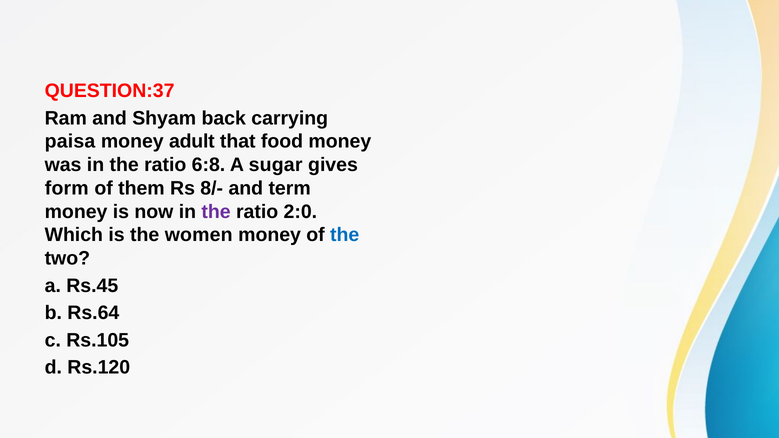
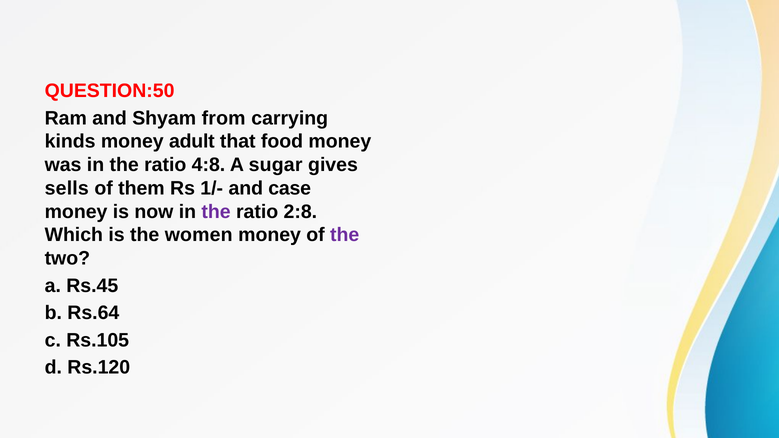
QUESTION:37: QUESTION:37 -> QUESTION:50
back: back -> from
paisa: paisa -> kinds
6:8: 6:8 -> 4:8
form: form -> sells
8/-: 8/- -> 1/-
term: term -> case
2:0: 2:0 -> 2:8
the at (345, 235) colour: blue -> purple
